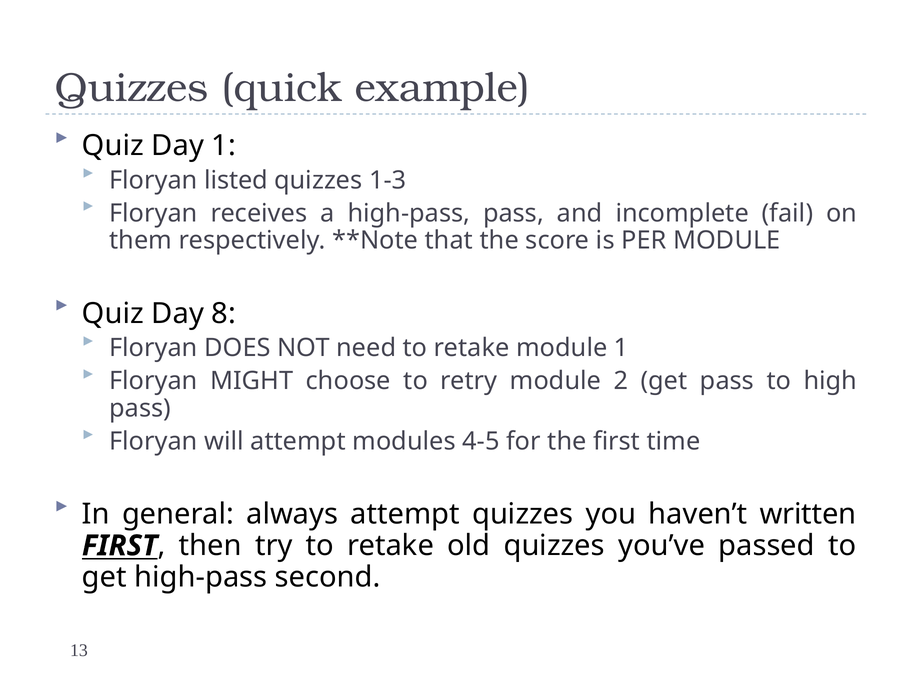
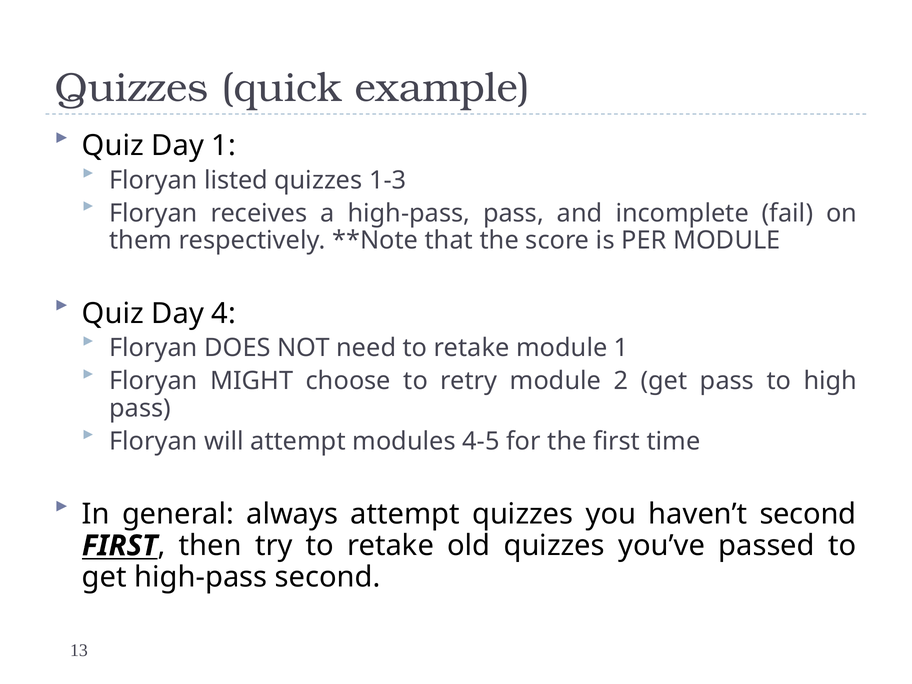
8: 8 -> 4
haven’t written: written -> second
